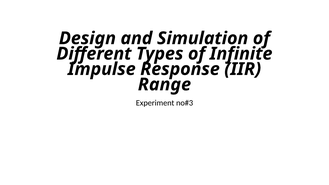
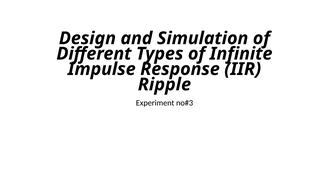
Range: Range -> Ripple
